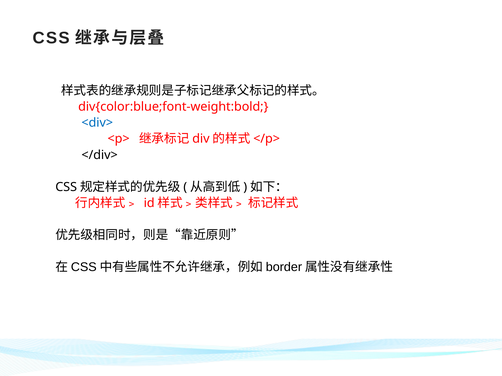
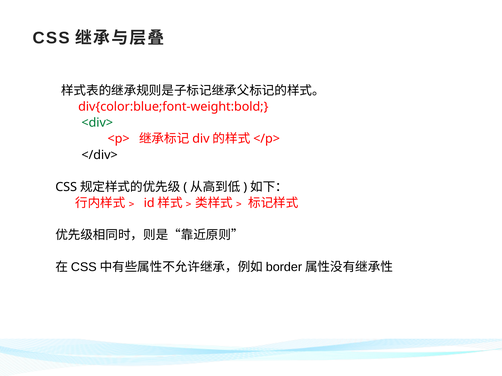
<div> colour: blue -> green
